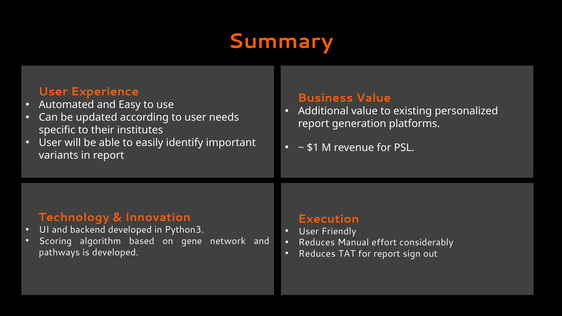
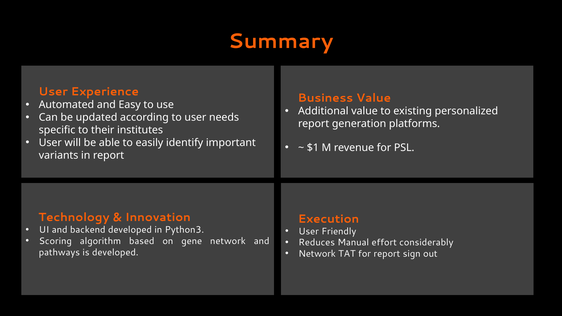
Reduces at (317, 254): Reduces -> Network
